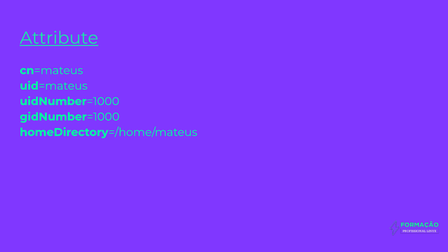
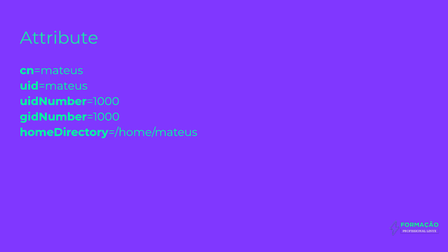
Attribute underline: present -> none
